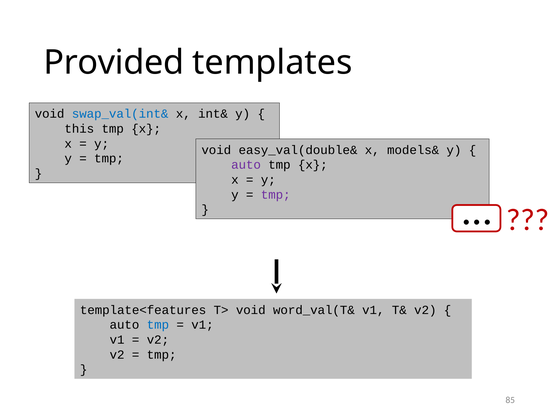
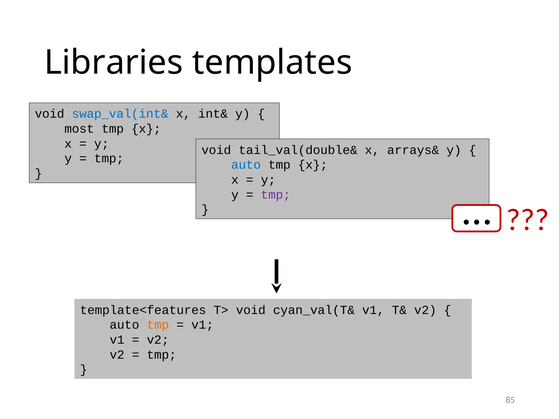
Provided: Provided -> Libraries
this: this -> most
easy_val(double&: easy_val(double& -> tail_val(double&
models&: models& -> arrays&
auto at (246, 165) colour: purple -> blue
word_val(T&: word_val(T& -> cyan_val(T&
tmp at (158, 325) colour: blue -> orange
